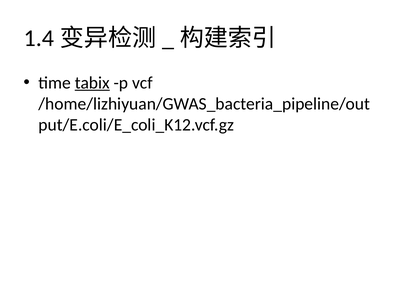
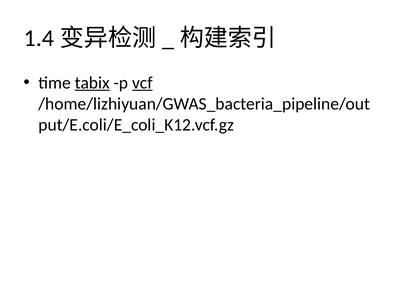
vcf underline: none -> present
